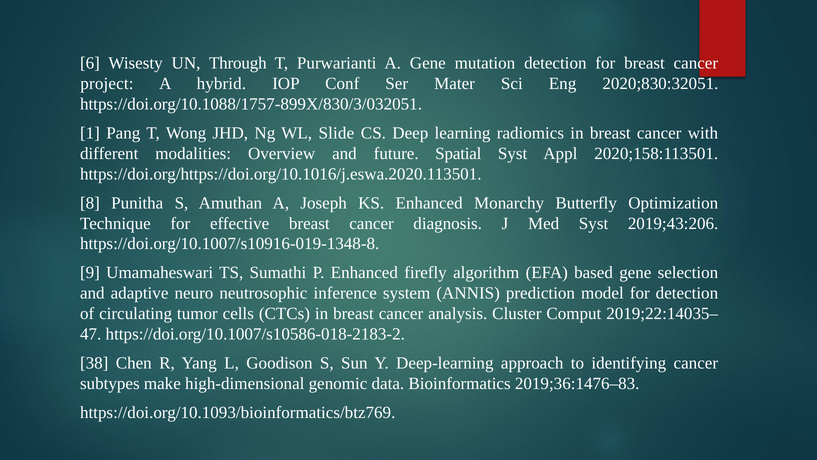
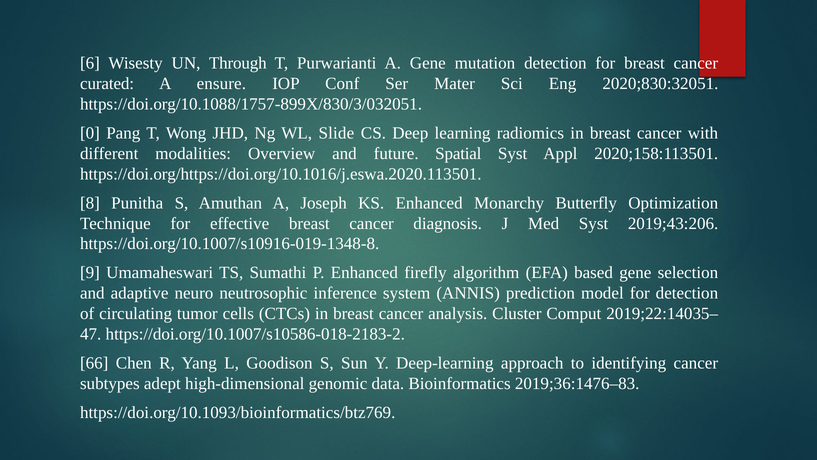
project: project -> curated
hybrid: hybrid -> ensure
1: 1 -> 0
38: 38 -> 66
make: make -> adept
